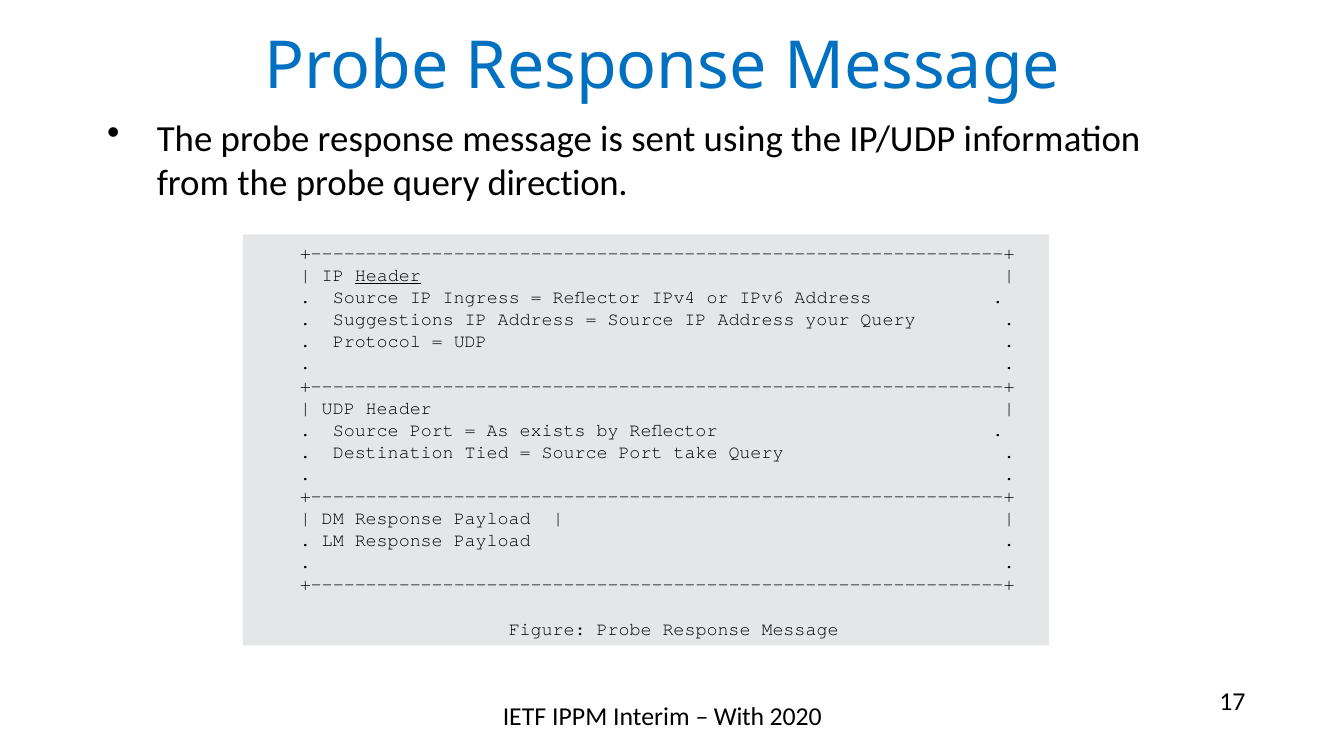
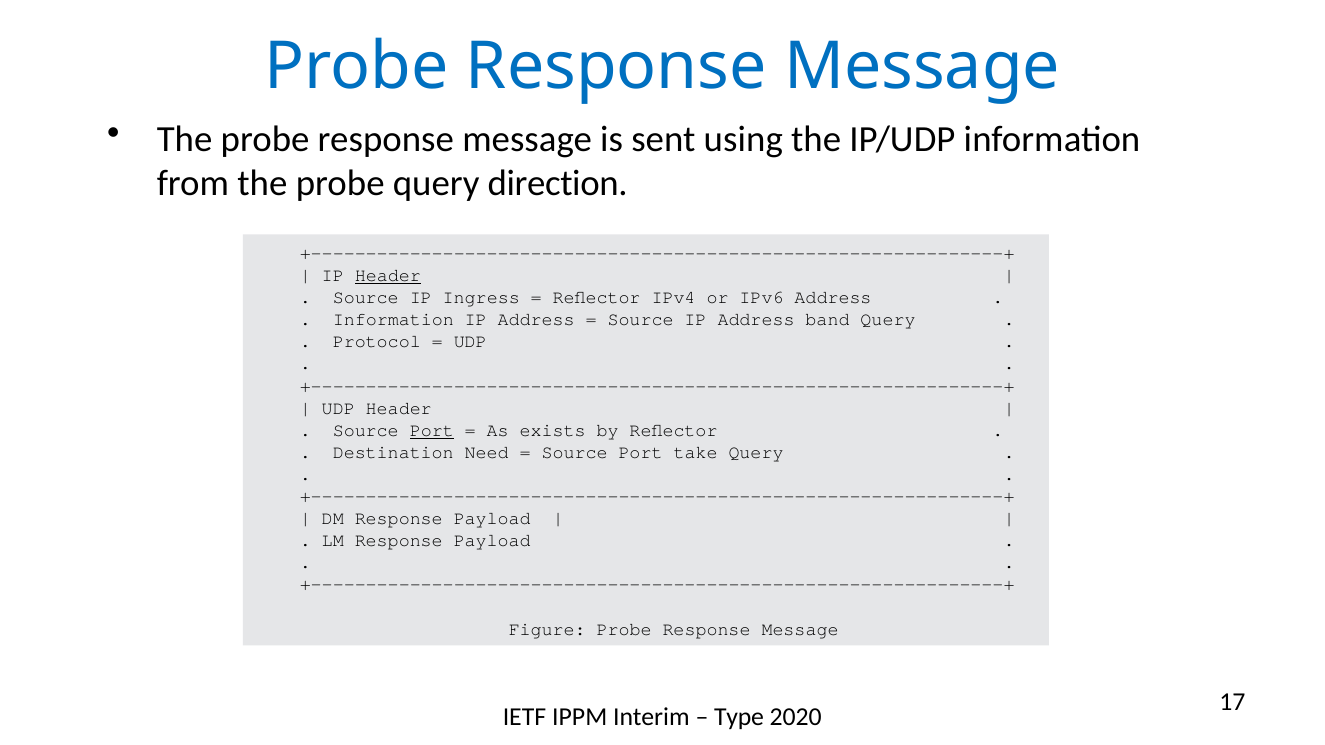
Suggestions at (393, 320): Suggestions -> Information
your: your -> band
Port at (432, 430) underline: none -> present
Tied: Tied -> Need
With: With -> Type
